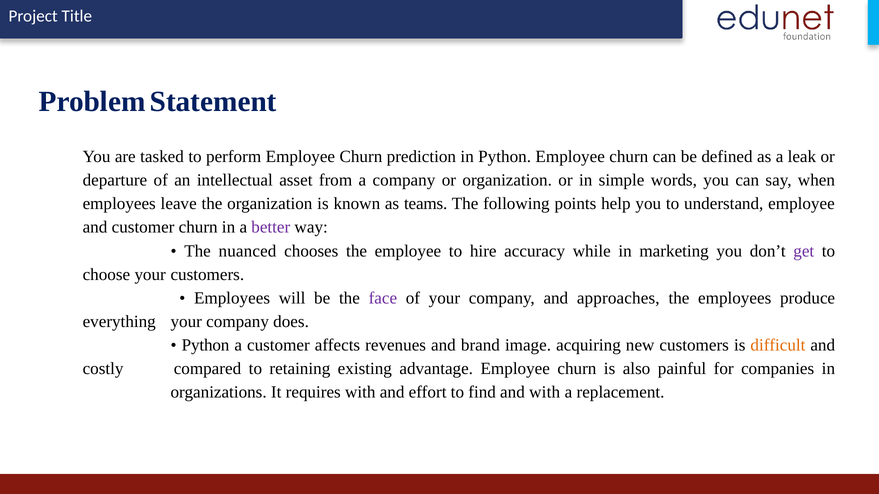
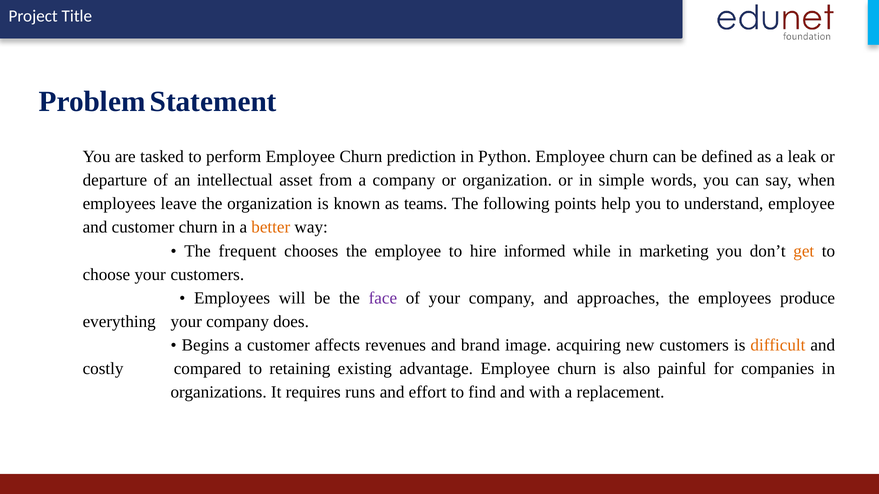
better colour: purple -> orange
nuanced: nuanced -> frequent
accuracy: accuracy -> informed
get colour: purple -> orange
Python at (206, 345): Python -> Begins
requires with: with -> runs
